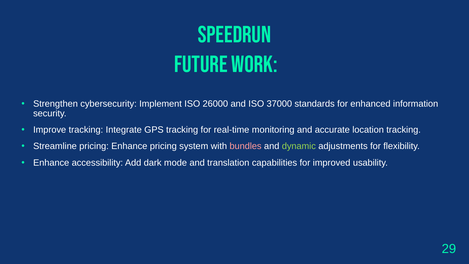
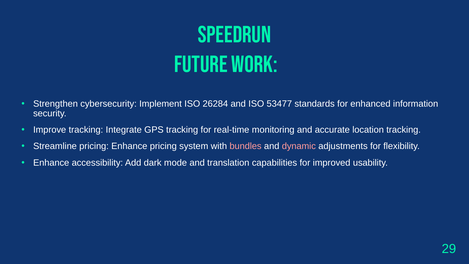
26000: 26000 -> 26284
37000: 37000 -> 53477
dynamic colour: light green -> pink
